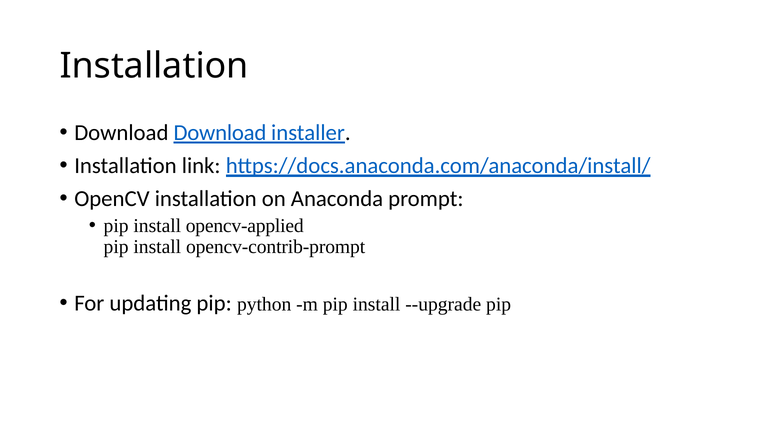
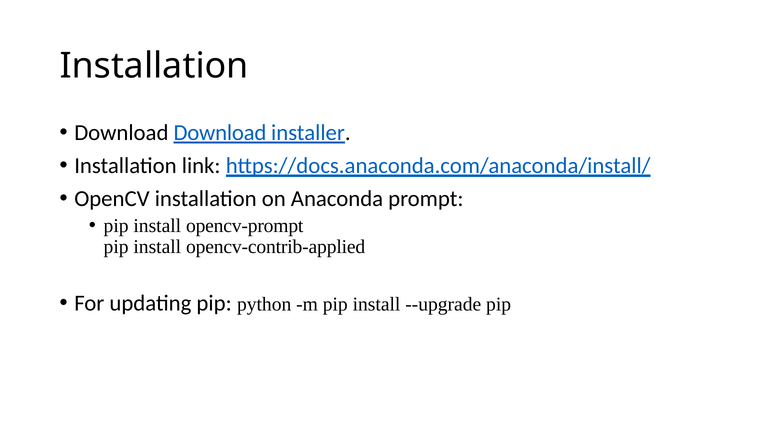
opencv-applied: opencv-applied -> opencv-prompt
opencv-contrib-prompt: opencv-contrib-prompt -> opencv-contrib-applied
